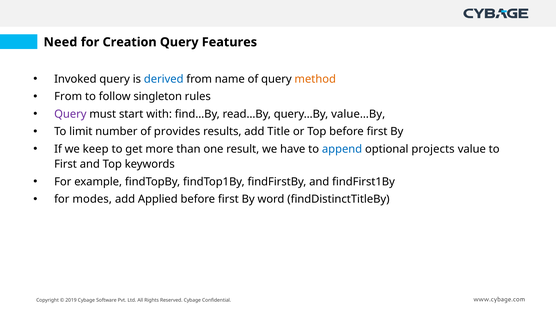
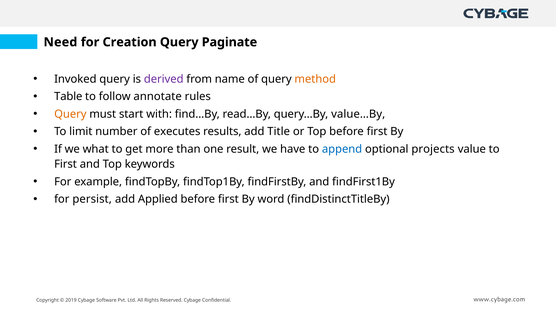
Features: Features -> Paginate
derived colour: blue -> purple
From at (68, 96): From -> Table
singleton: singleton -> annotate
Query at (70, 114) colour: purple -> orange
provides: provides -> executes
keep: keep -> what
modes: modes -> persist
